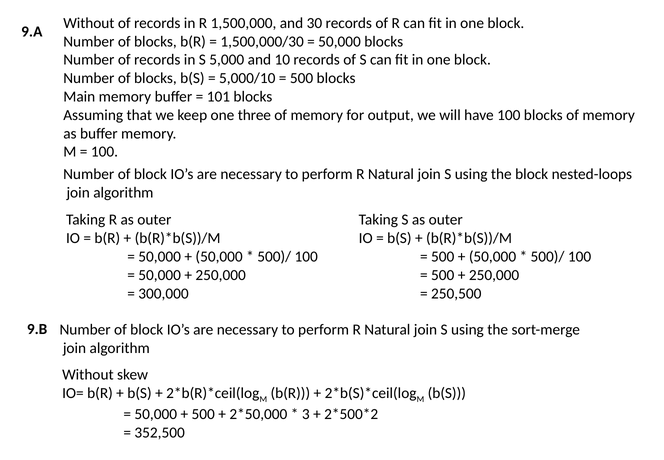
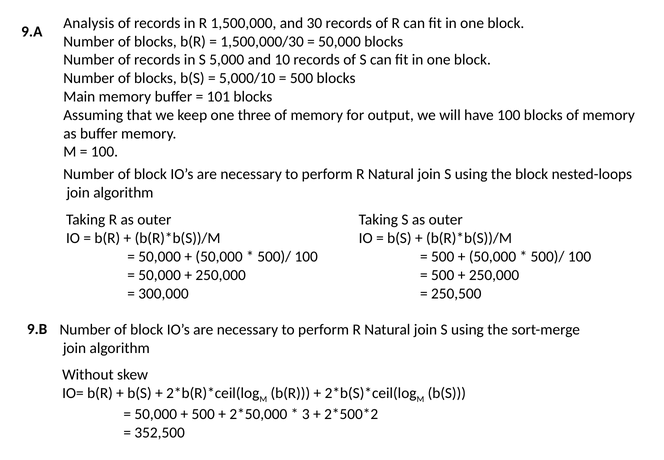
Without at (89, 23): Without -> Analysis
